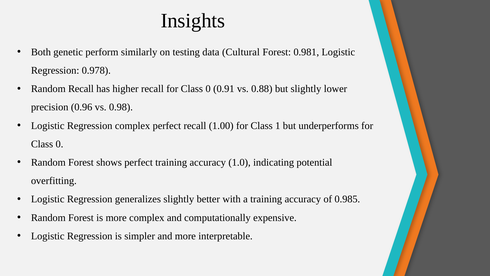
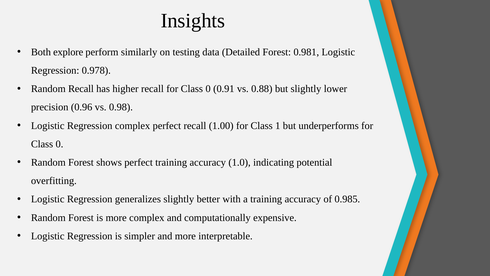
genetic: genetic -> explore
Cultural: Cultural -> Detailed
